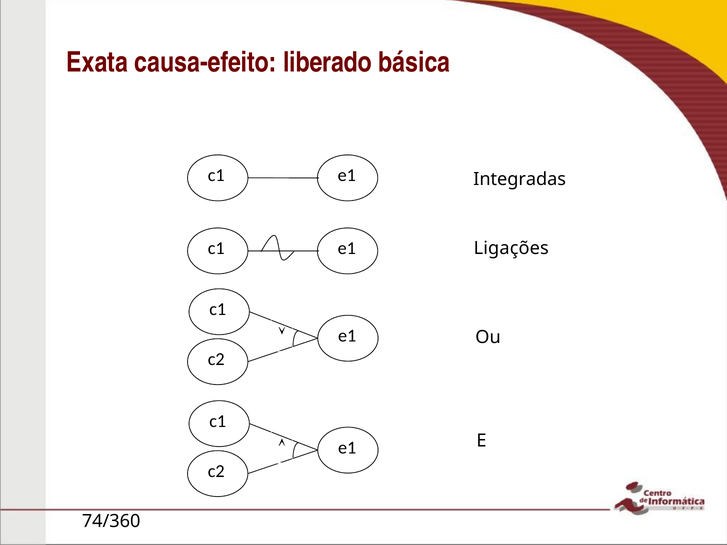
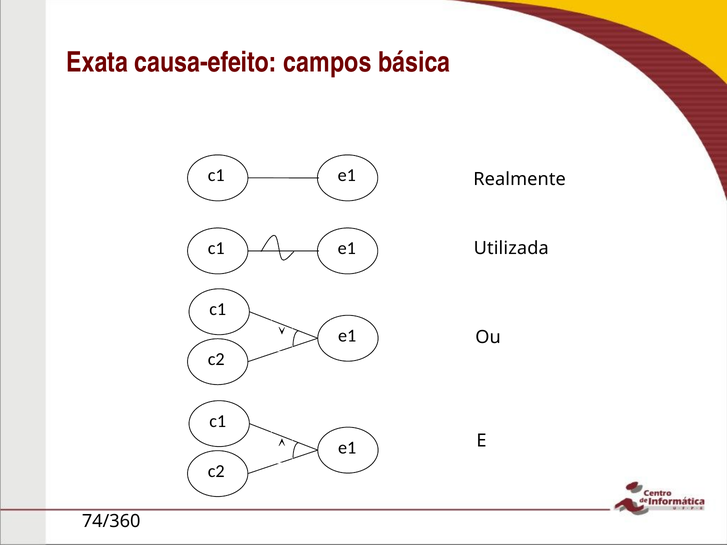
liberado: liberado -> campos
Integradas: Integradas -> Realmente
Ligações: Ligações -> Utilizada
